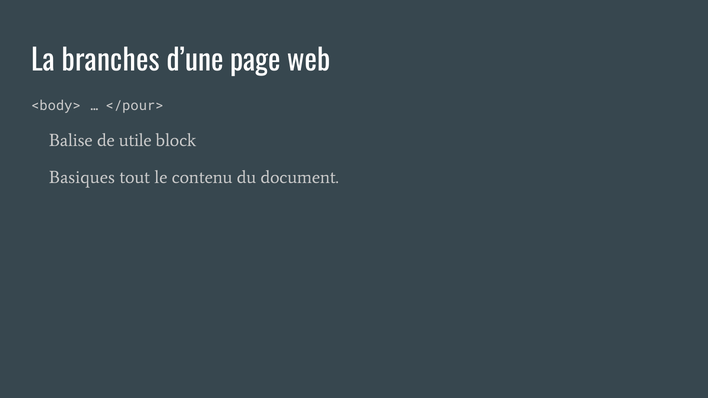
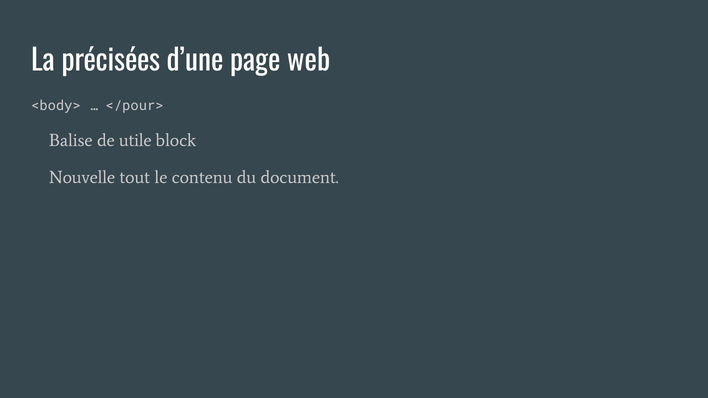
branches: branches -> précisées
Basiques: Basiques -> Nouvelle
